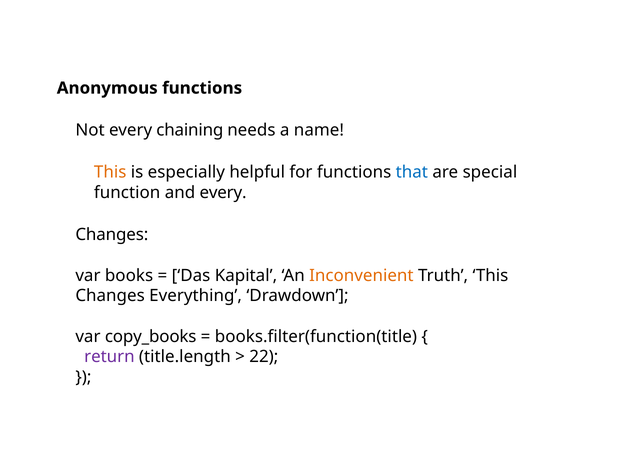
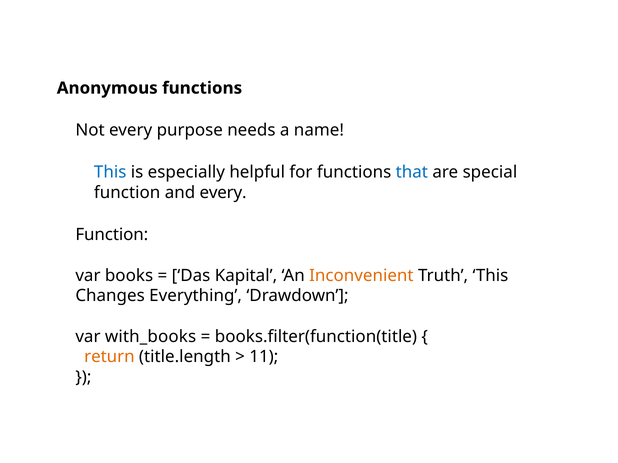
chaining: chaining -> purpose
This at (110, 172) colour: orange -> blue
Changes at (112, 235): Changes -> Function
copy_books: copy_books -> with_books
return colour: purple -> orange
22: 22 -> 11
